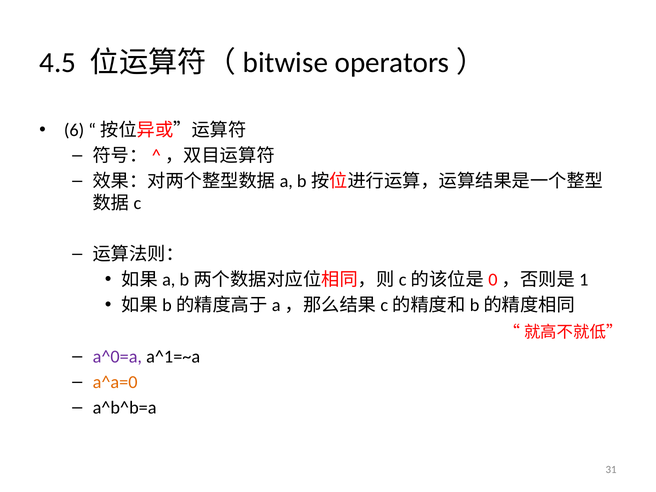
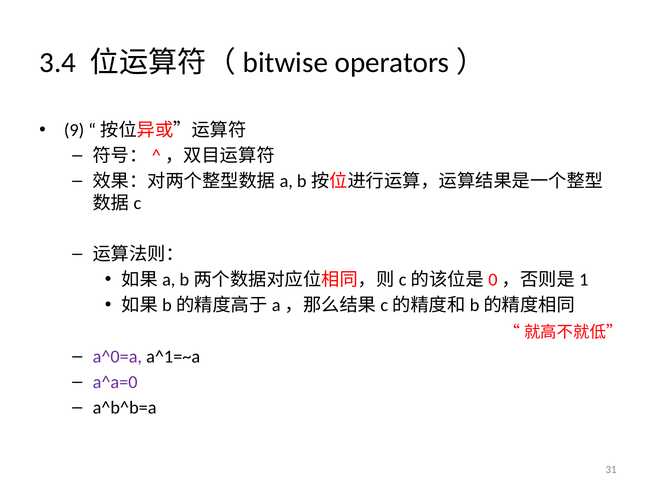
4.5: 4.5 -> 3.4
6: 6 -> 9
a^a=0 colour: orange -> purple
